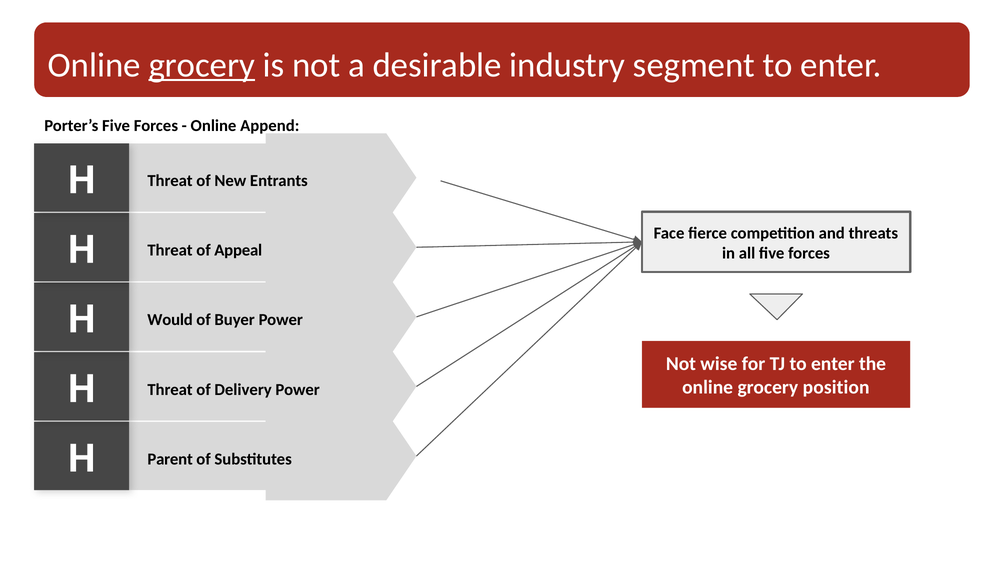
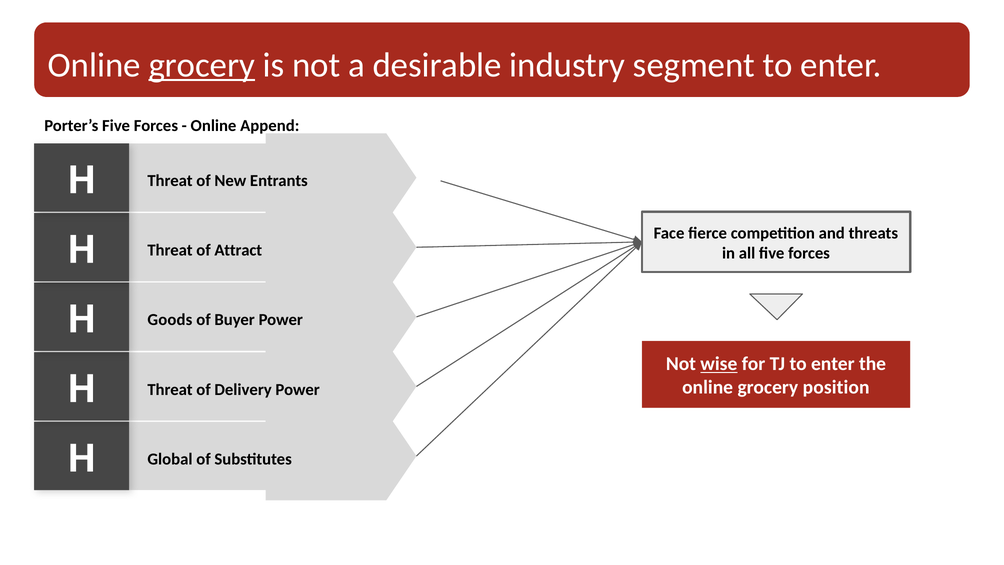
Appeal: Appeal -> Attract
Would: Would -> Goods
wise underline: none -> present
Parent: Parent -> Global
